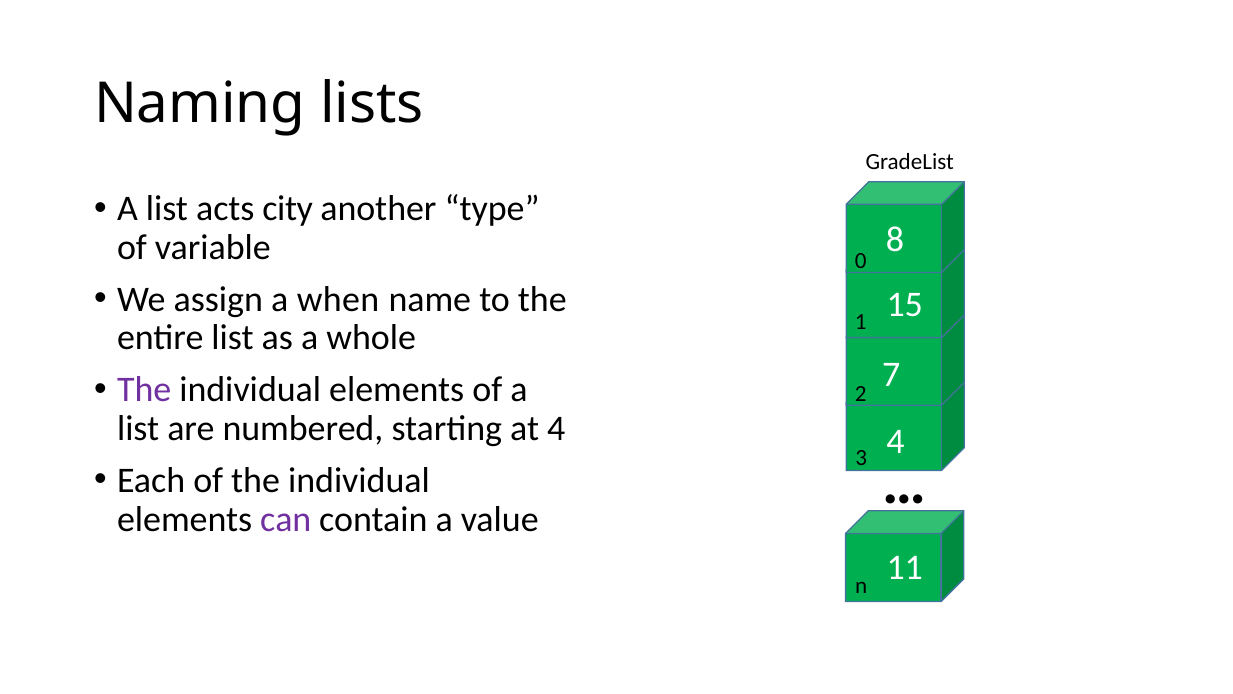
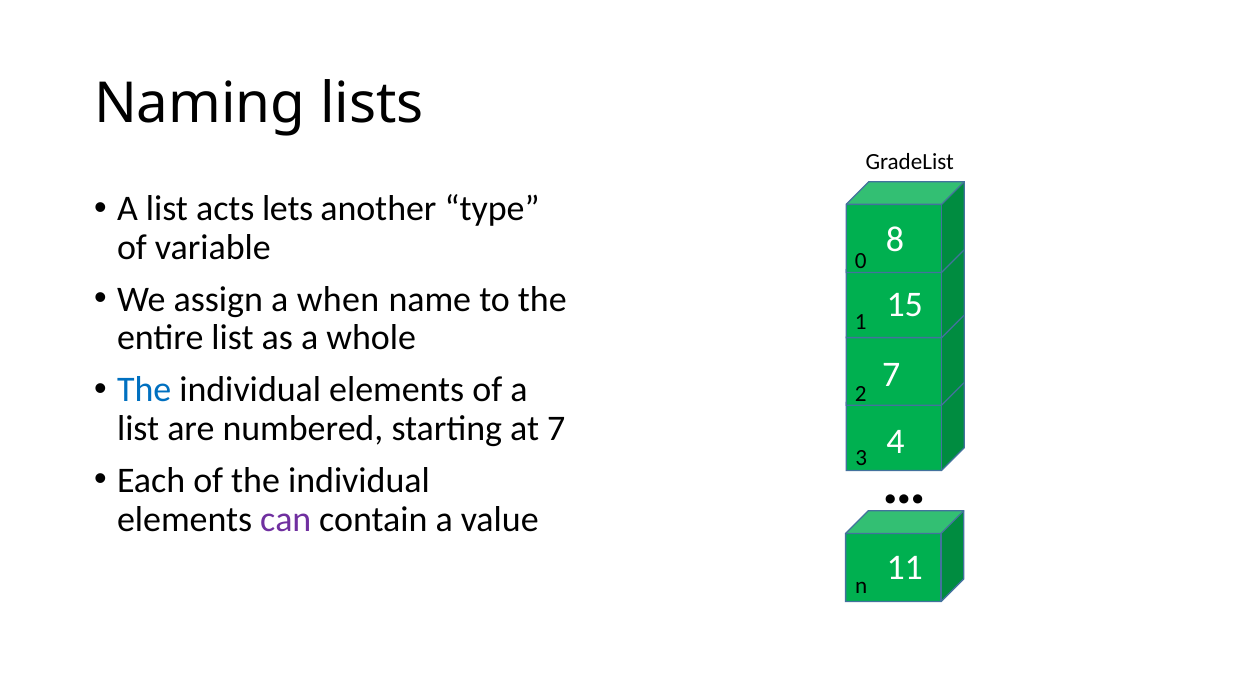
city: city -> lets
The at (144, 390) colour: purple -> blue
at 4: 4 -> 7
